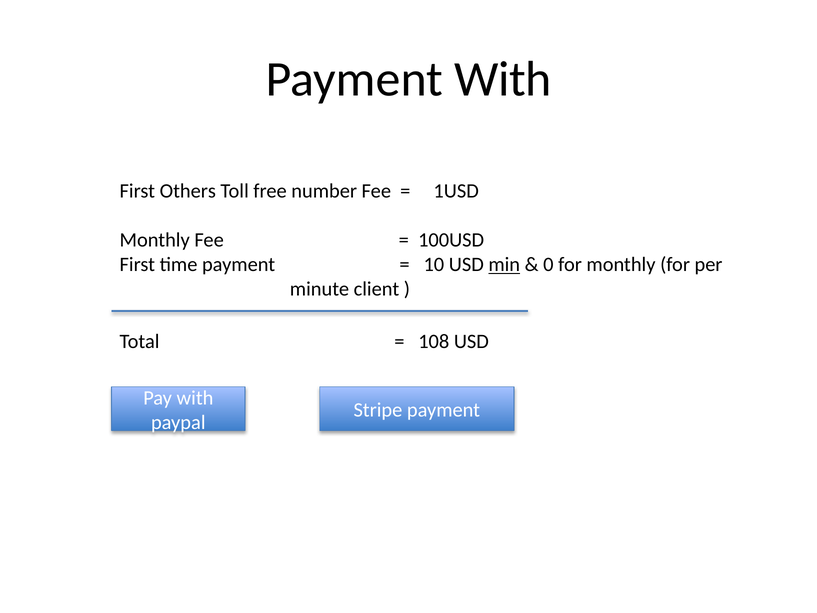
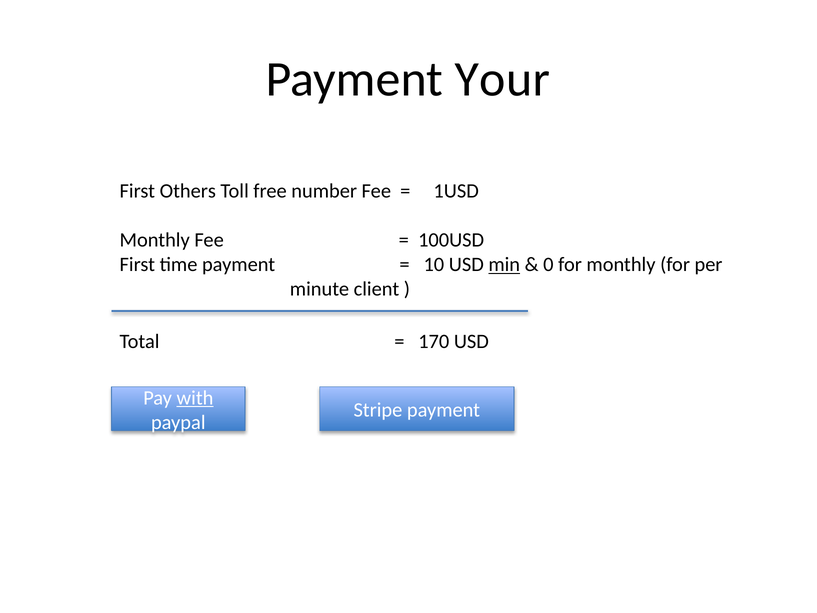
Payment With: With -> Your
108: 108 -> 170
with at (195, 398) underline: none -> present
